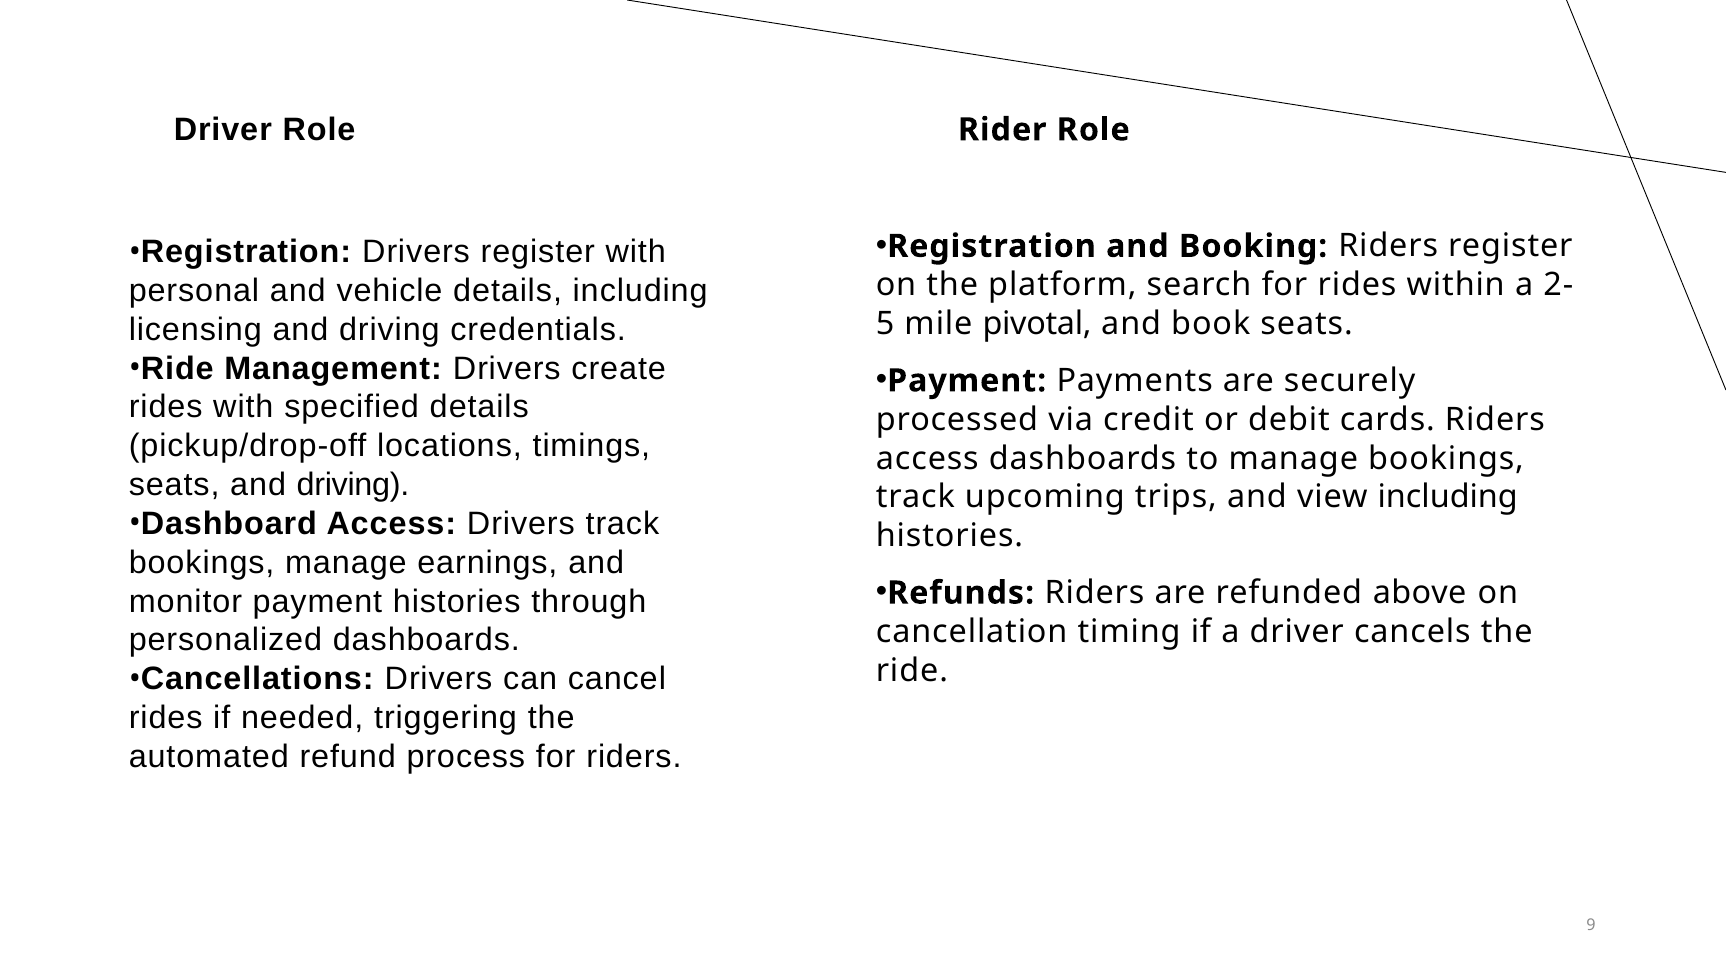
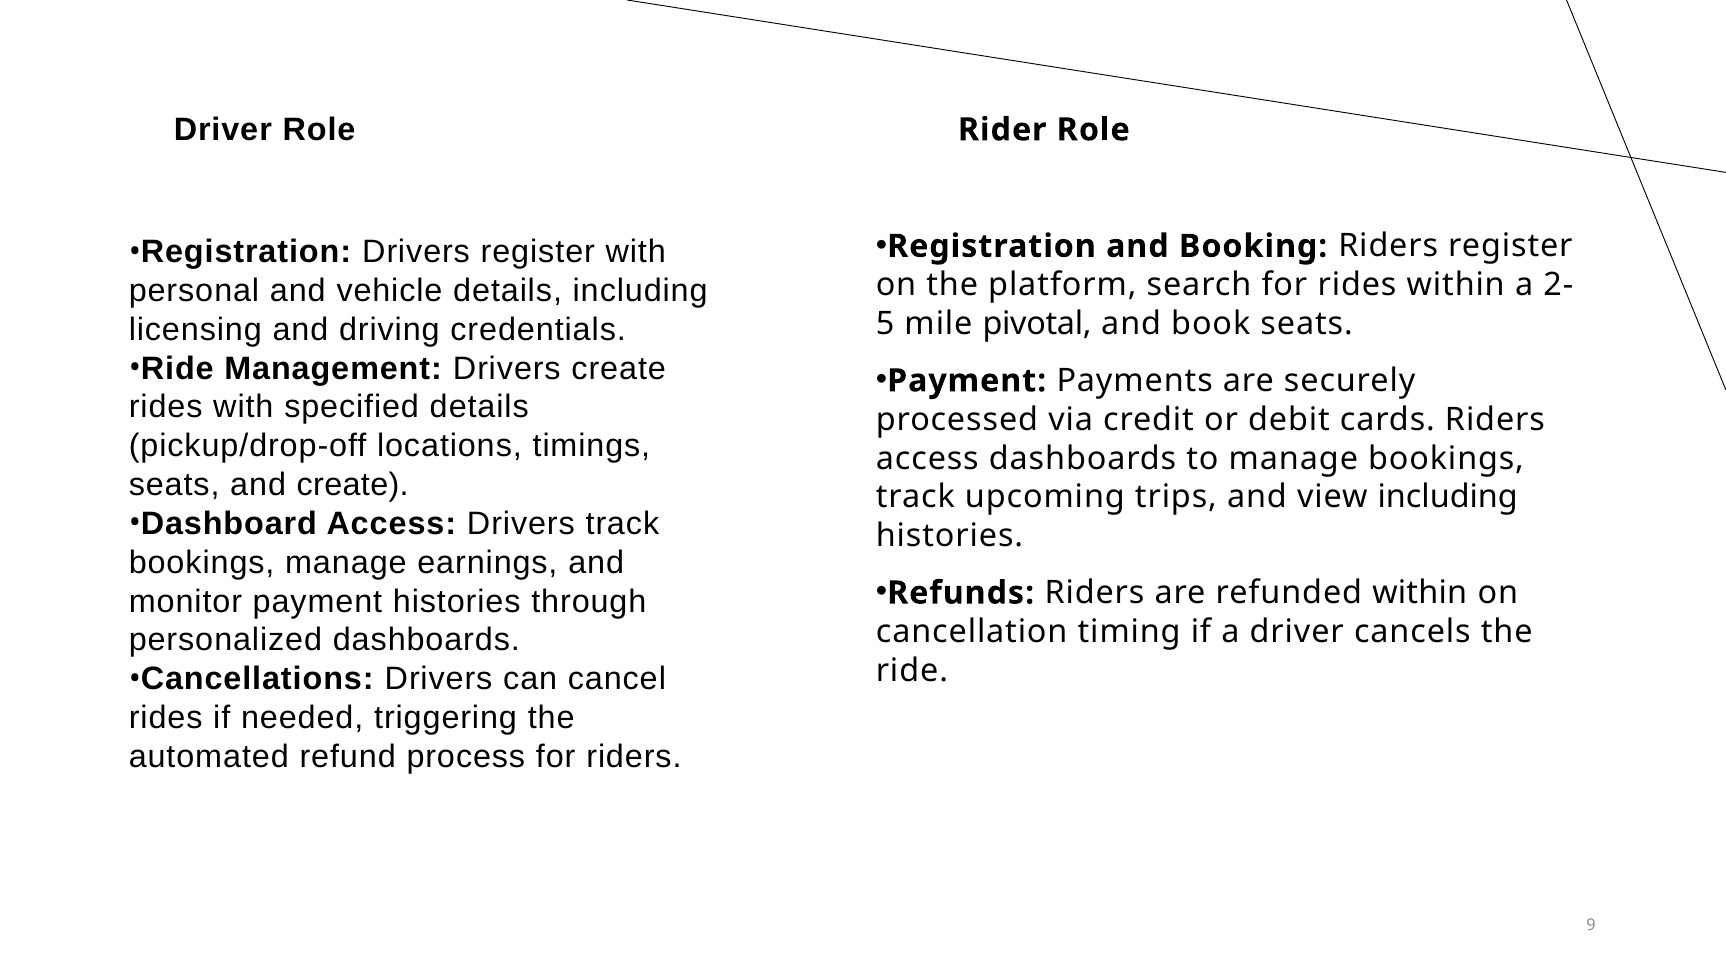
seats and driving: driving -> create
refunded above: above -> within
